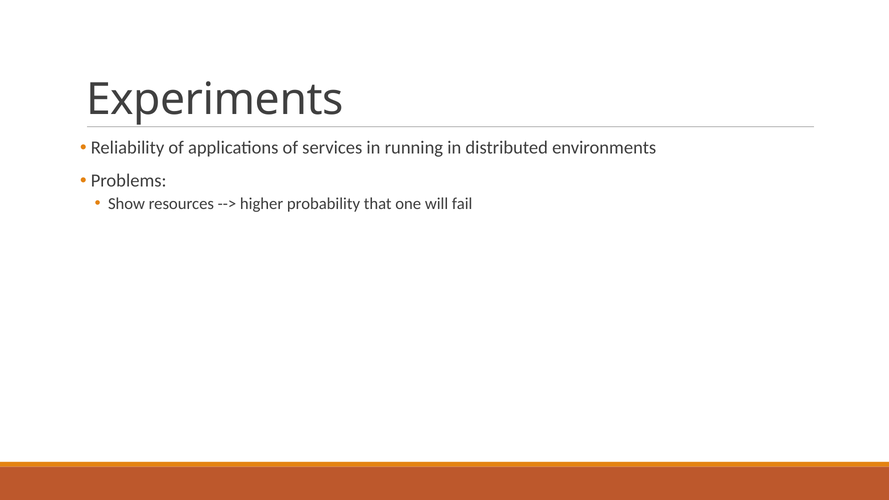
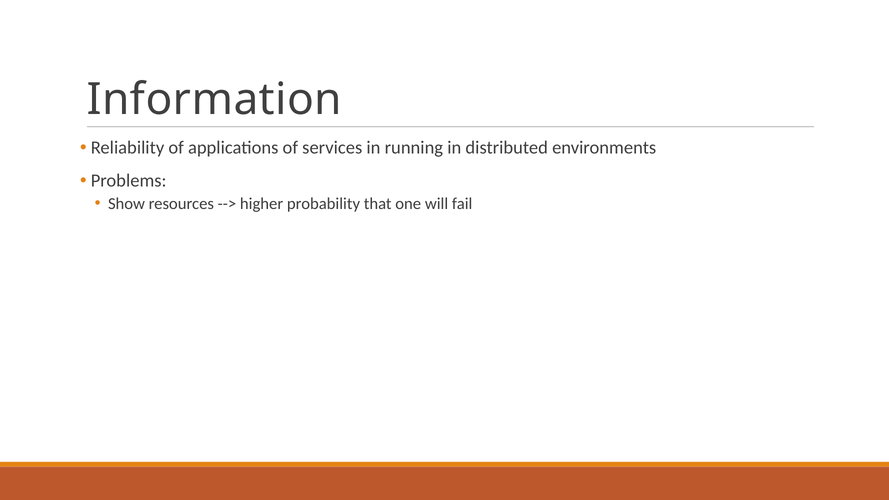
Experiments: Experiments -> Information
